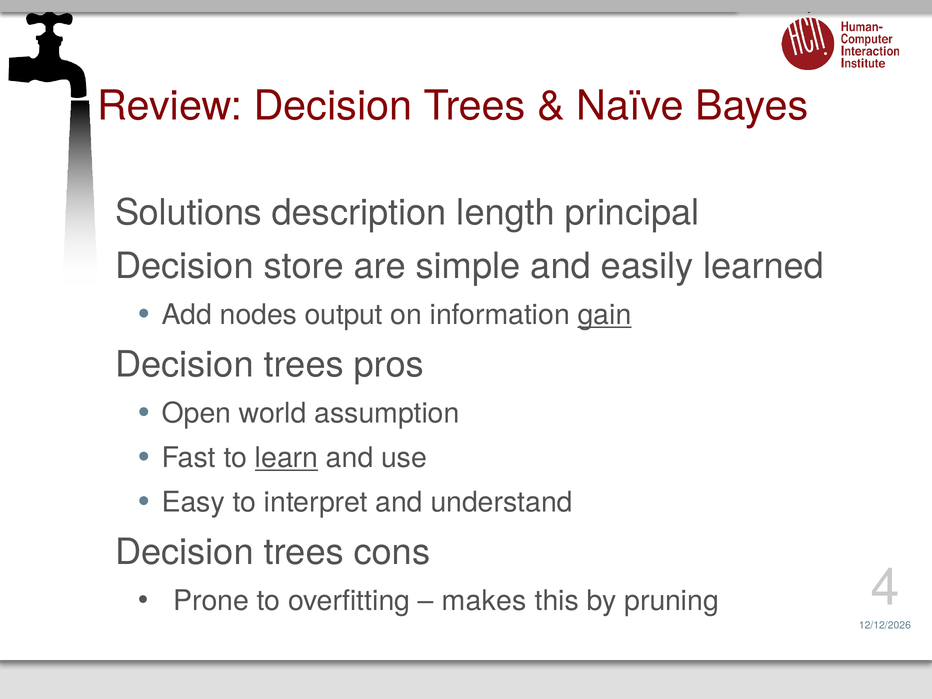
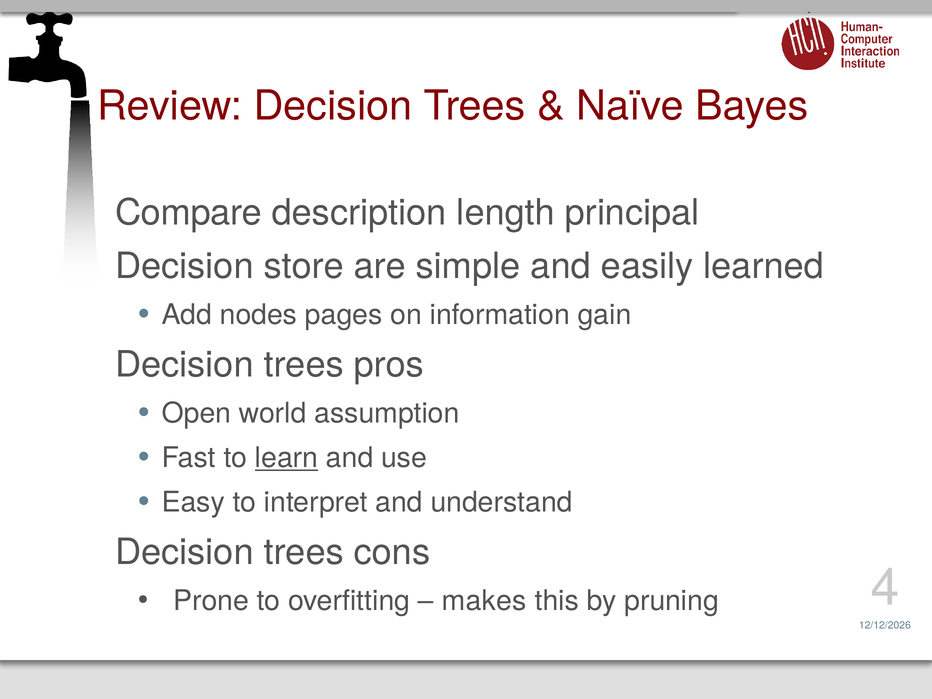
Solutions: Solutions -> Compare
output: output -> pages
gain underline: present -> none
